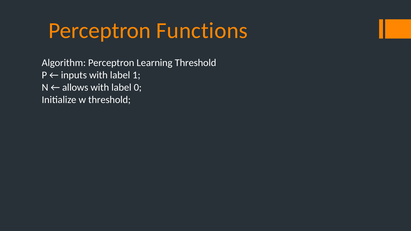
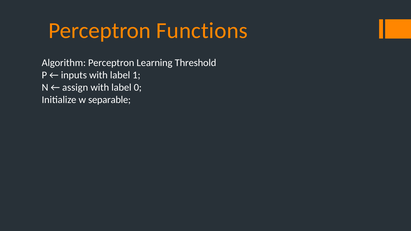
allows: allows -> assign
w threshold: threshold -> separable
